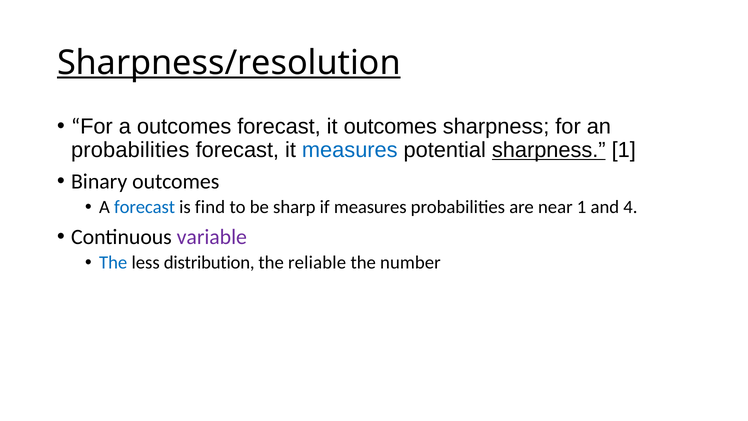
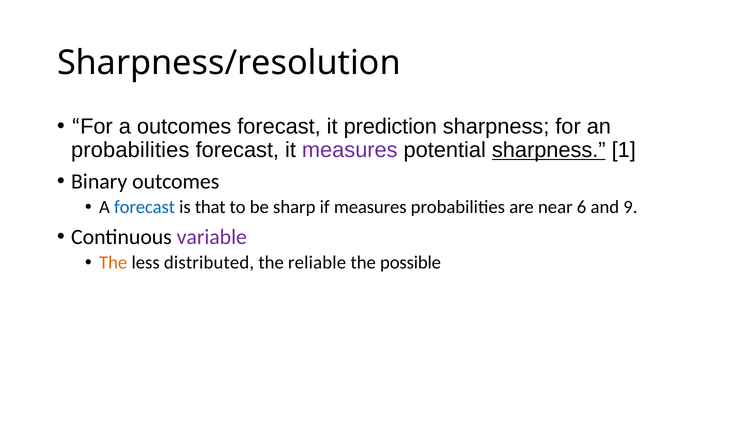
Sharpness/resolution underline: present -> none
it outcomes: outcomes -> prediction
measures at (350, 150) colour: blue -> purple
find: find -> that
near 1: 1 -> 6
4: 4 -> 9
The at (113, 263) colour: blue -> orange
distribution: distribution -> distributed
number: number -> possible
